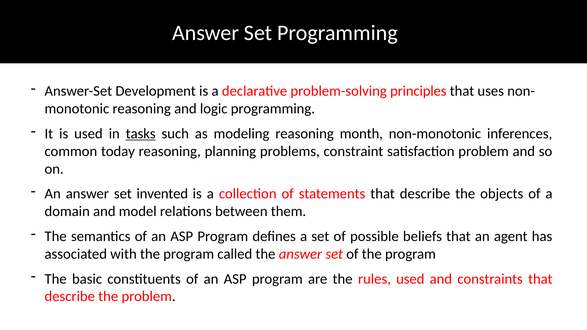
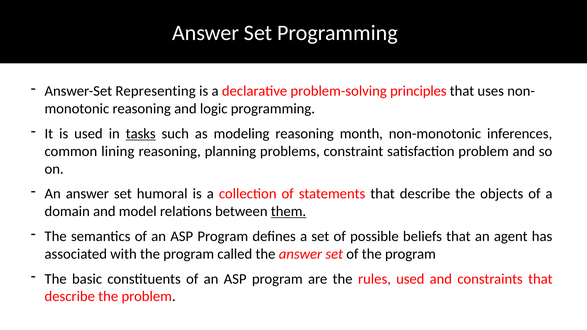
Development: Development -> Representing
today: today -> lining
invented: invented -> humoral
them underline: none -> present
